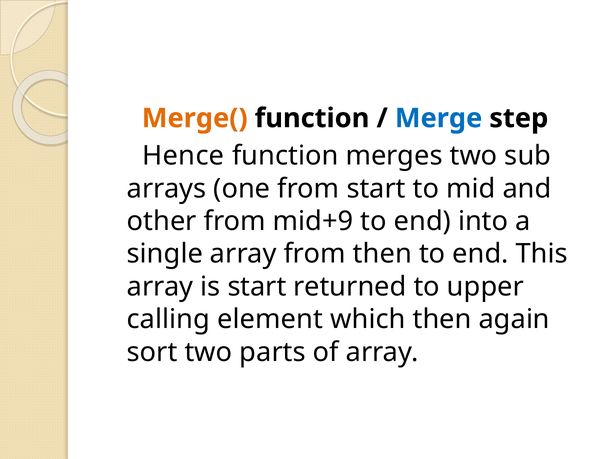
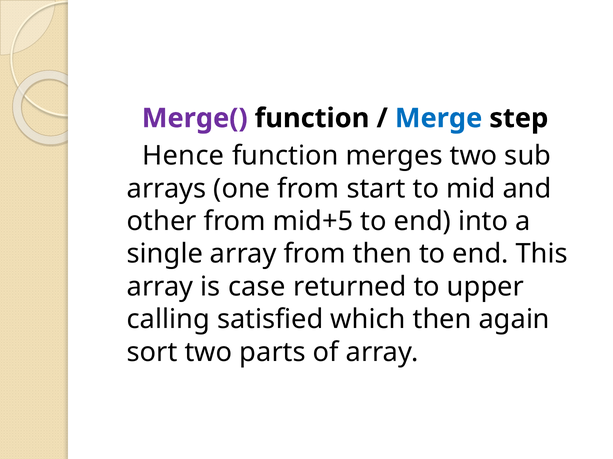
Merge( colour: orange -> purple
mid+9: mid+9 -> mid+5
is start: start -> case
element: element -> satisfied
